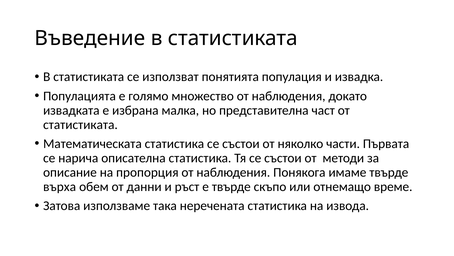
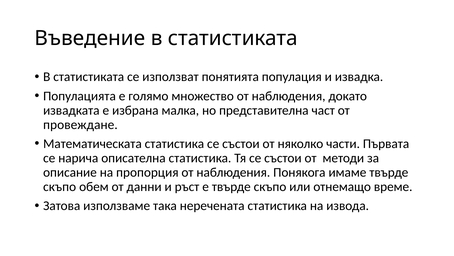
статистиката at (80, 124): статистиката -> провеждане
върха at (60, 186): върха -> скъпо
